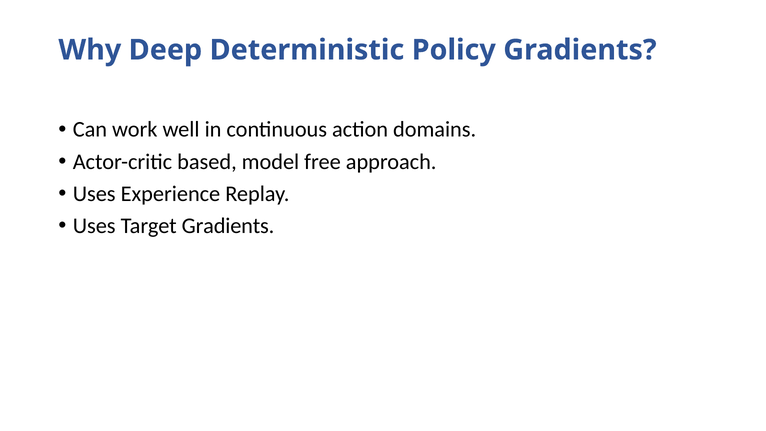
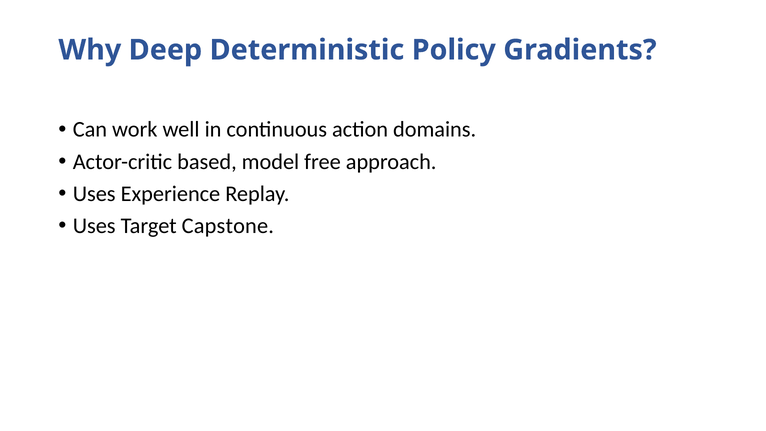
Target Gradients: Gradients -> Capstone
